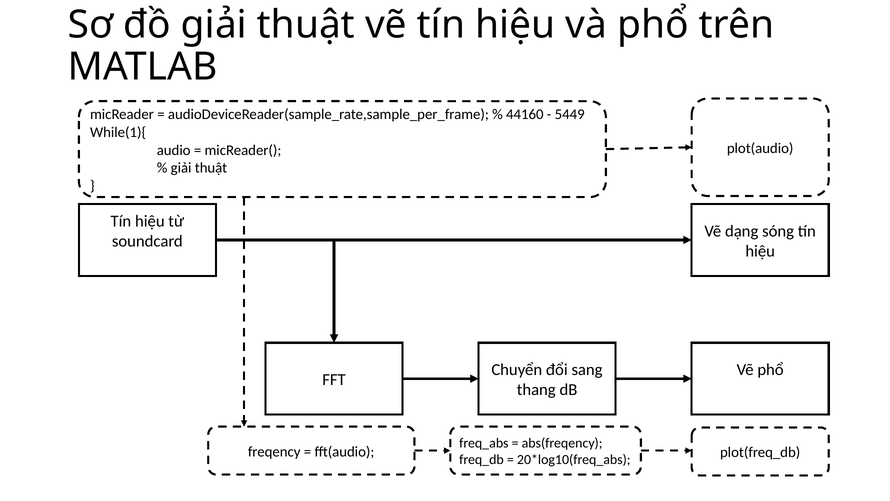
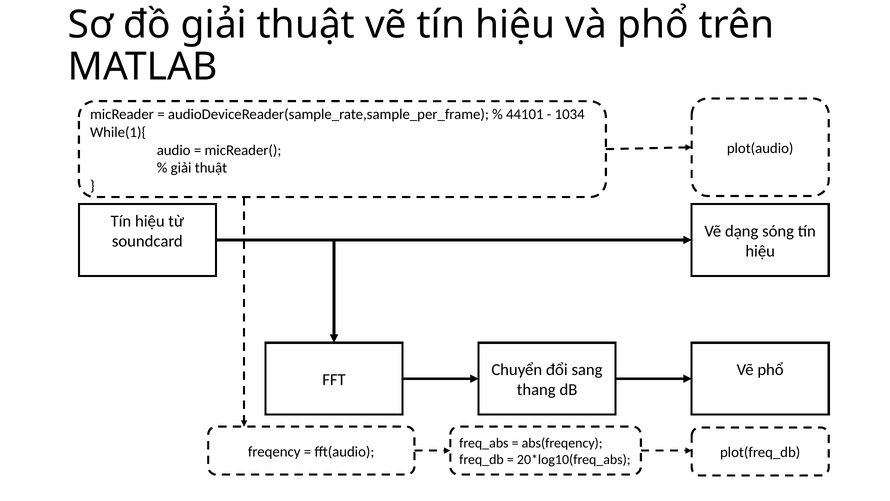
44160: 44160 -> 44101
5449: 5449 -> 1034
